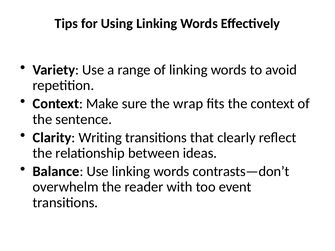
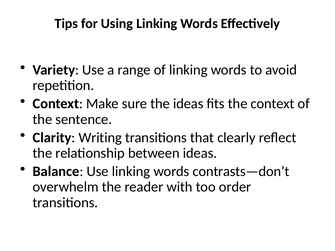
the wrap: wrap -> ideas
event: event -> order
